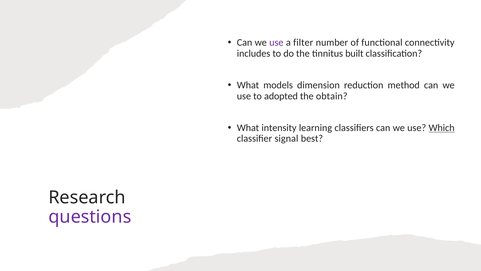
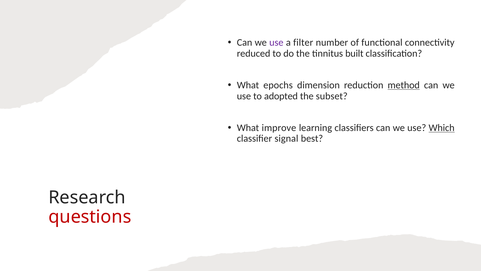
includes: includes -> reduced
models: models -> epochs
method underline: none -> present
obtain: obtain -> subset
intensity: intensity -> improve
questions colour: purple -> red
